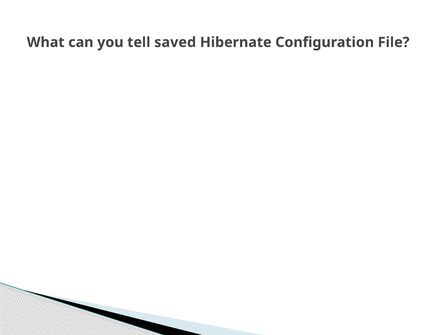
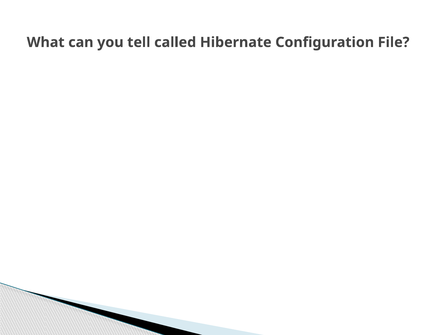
saved: saved -> called
